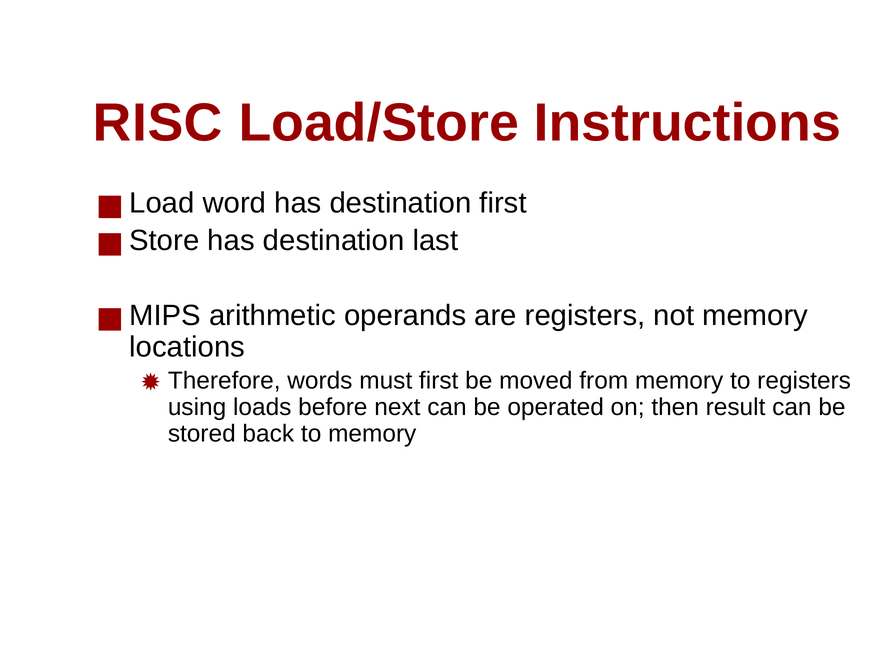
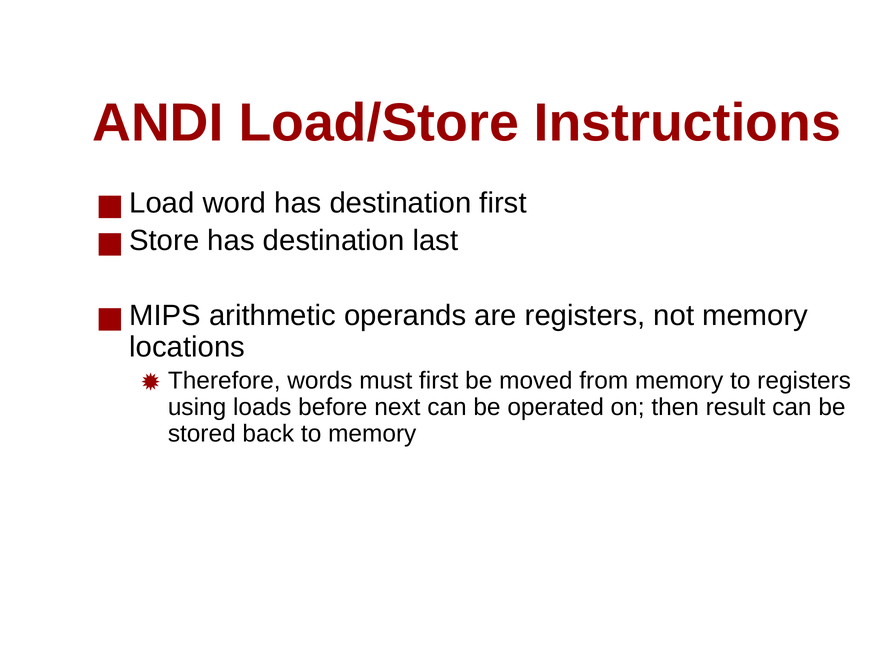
RISC: RISC -> ANDI
